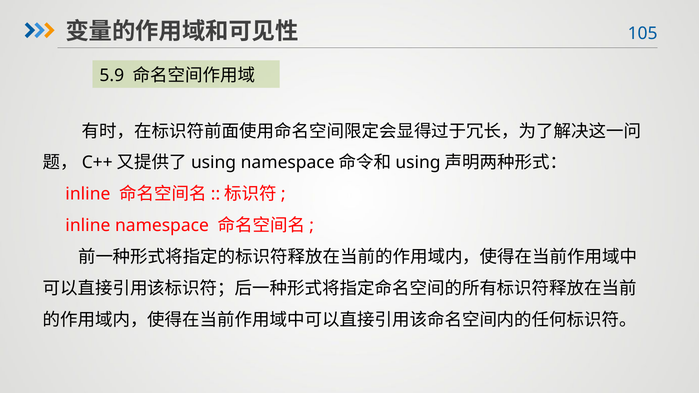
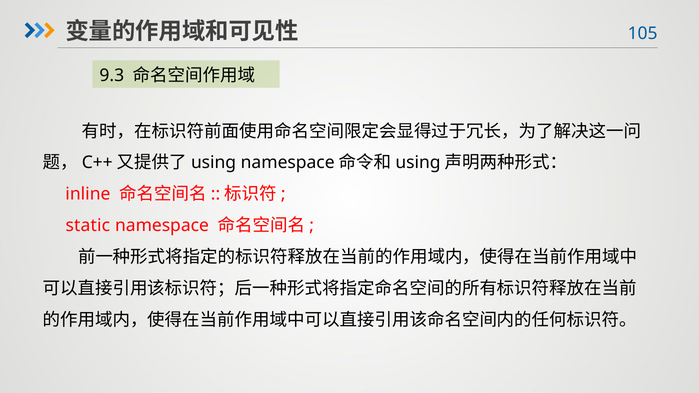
5.9: 5.9 -> 9.3
inline at (88, 226): inline -> static
